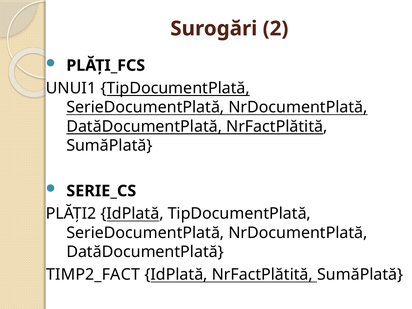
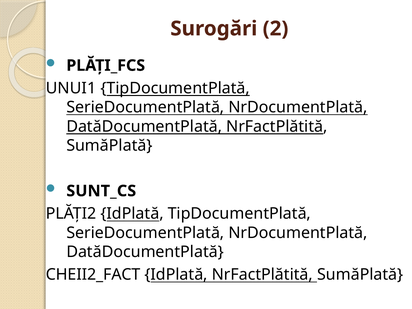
SERIE_CS: SERIE_CS -> SUNT_CS
TIMP2_FACT: TIMP2_FACT -> CHEII2_FACT
